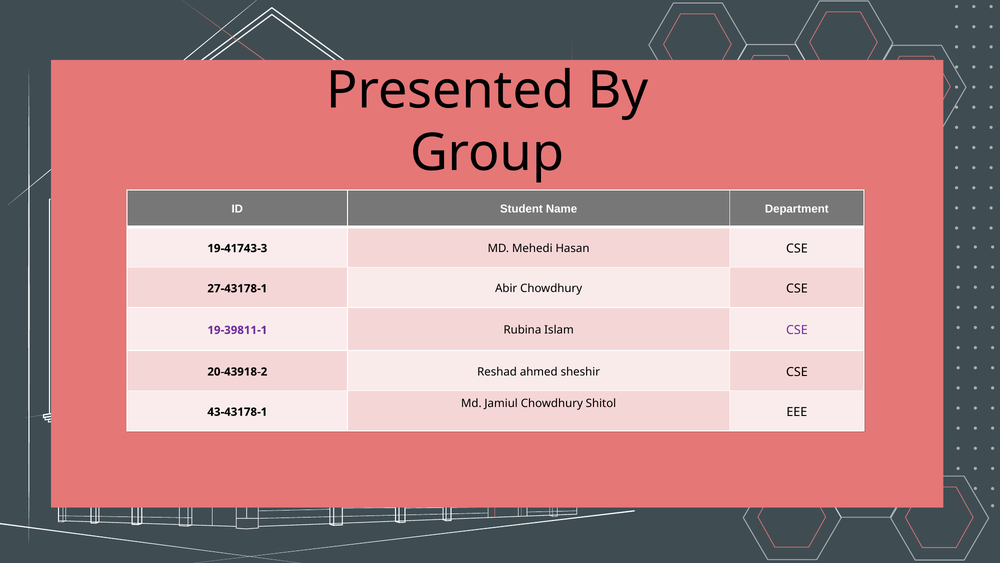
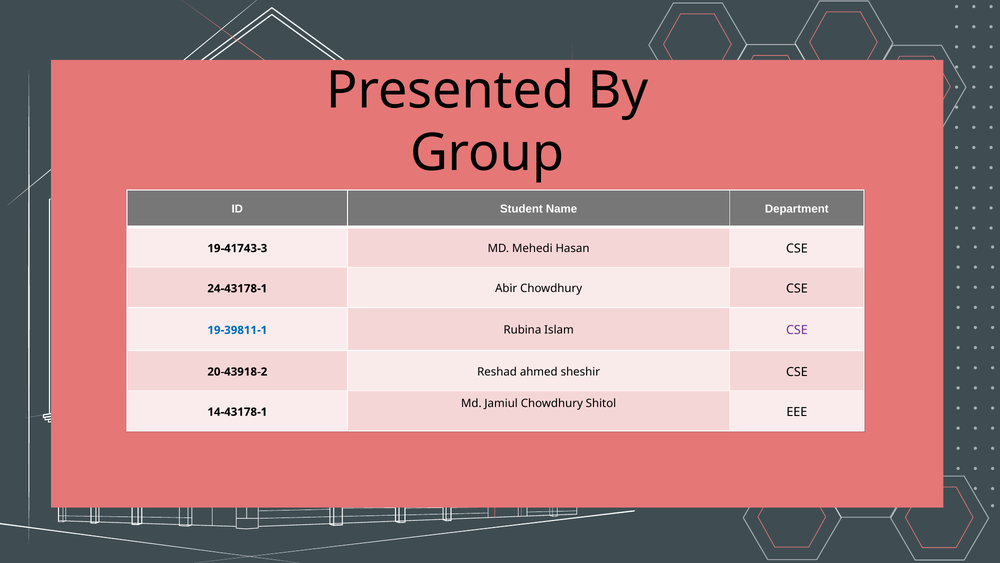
27-43178-1: 27-43178-1 -> 24-43178-1
19-39811-1 colour: purple -> blue
43-43178-1: 43-43178-1 -> 14-43178-1
